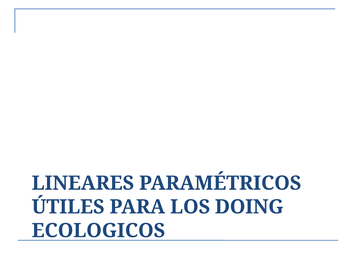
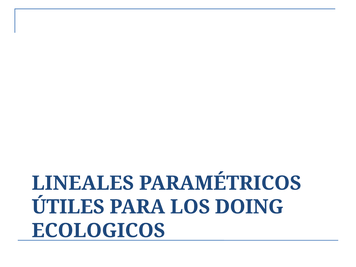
LINEARES: LINEARES -> LINEALES
